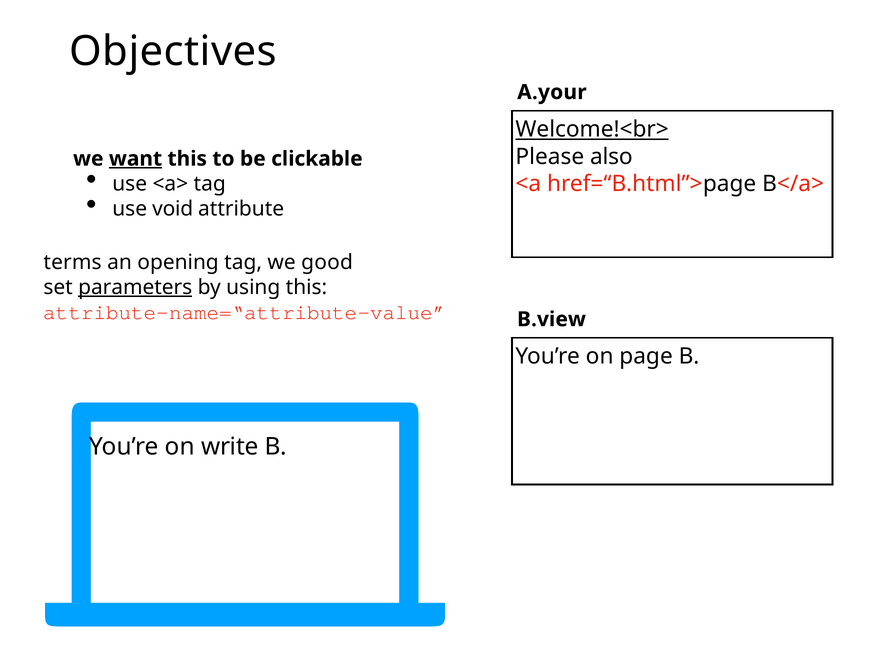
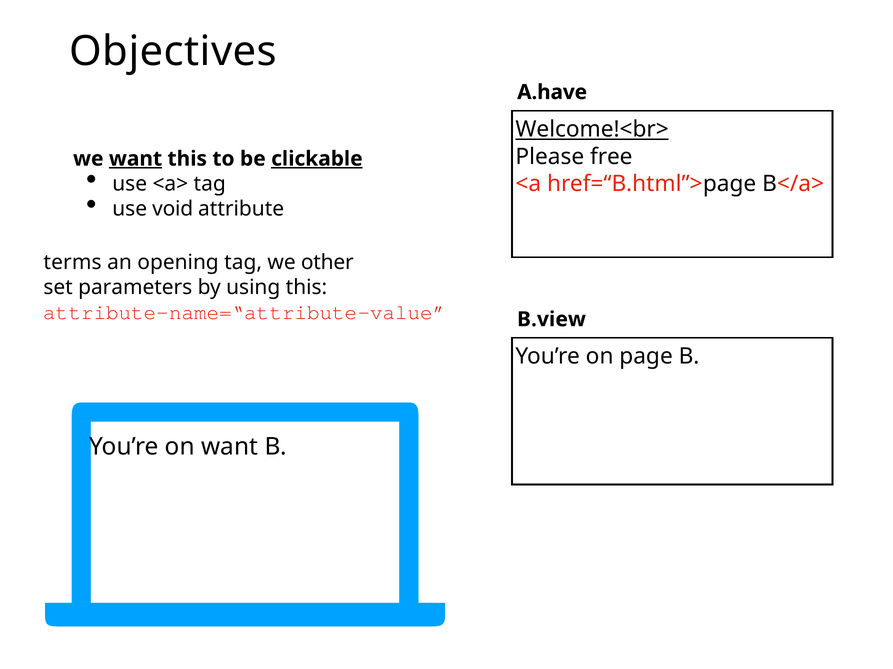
A.your: A.your -> A.have
also: also -> free
clickable underline: none -> present
good: good -> other
parameters underline: present -> none
on write: write -> want
